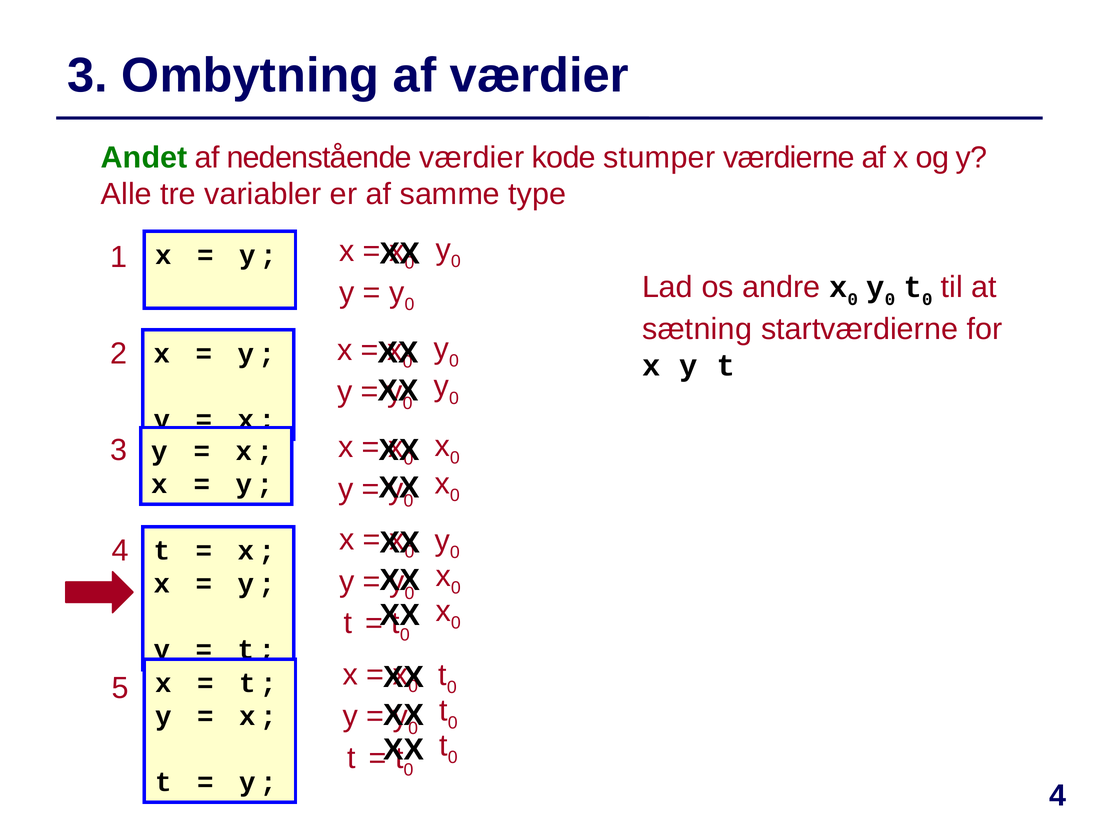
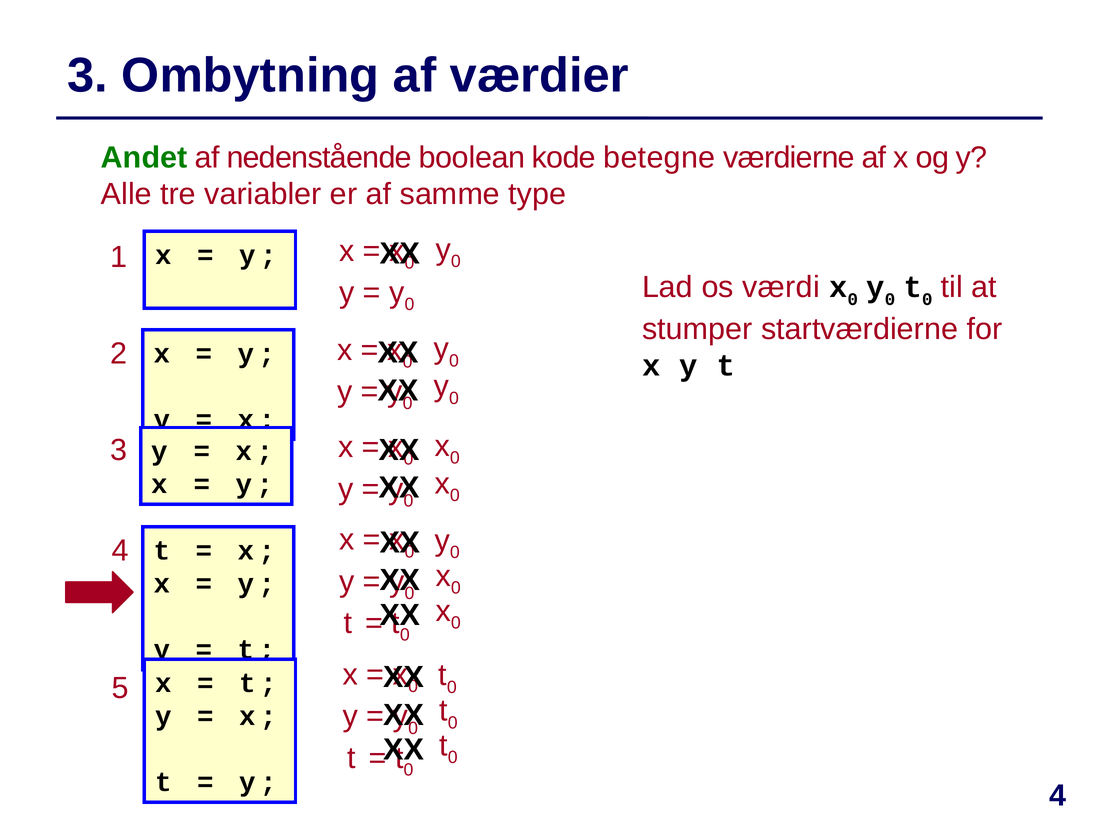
nedenstående værdier: værdier -> boolean
stumper: stumper -> betegne
andre: andre -> værdi
sætning: sætning -> stumper
